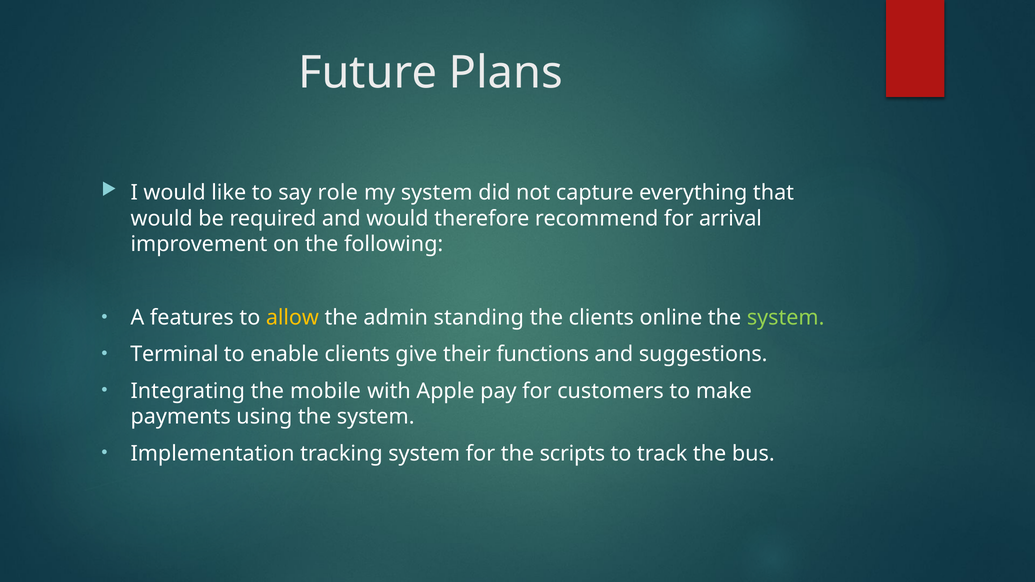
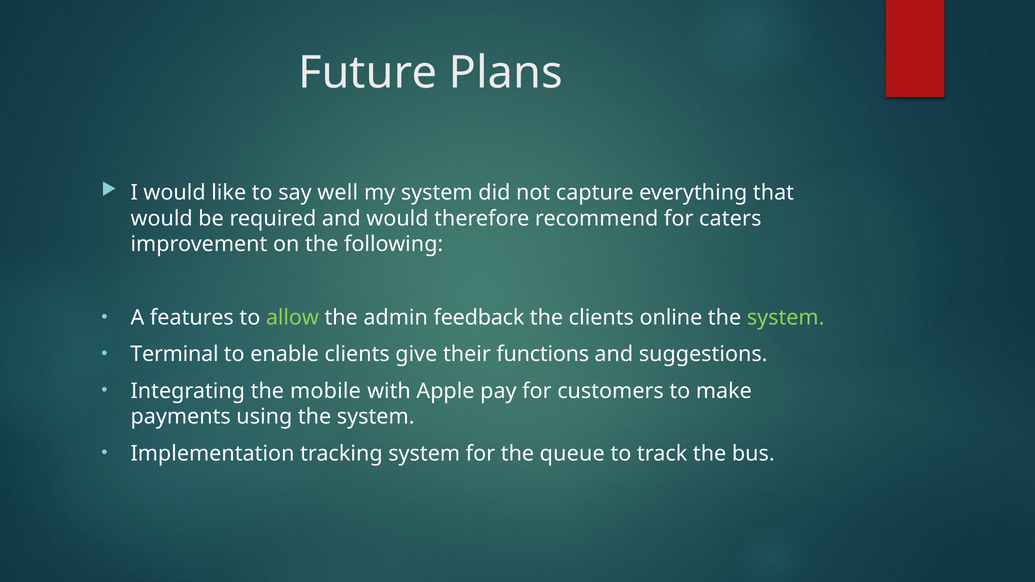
role: role -> well
arrival: arrival -> caters
allow colour: yellow -> light green
standing: standing -> feedback
scripts: scripts -> queue
